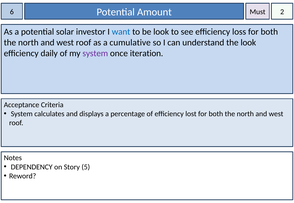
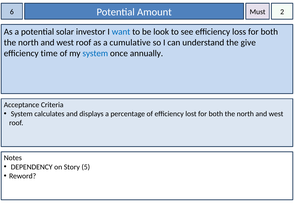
the look: look -> give
daily: daily -> time
system at (95, 54) colour: purple -> blue
iteration: iteration -> annually
